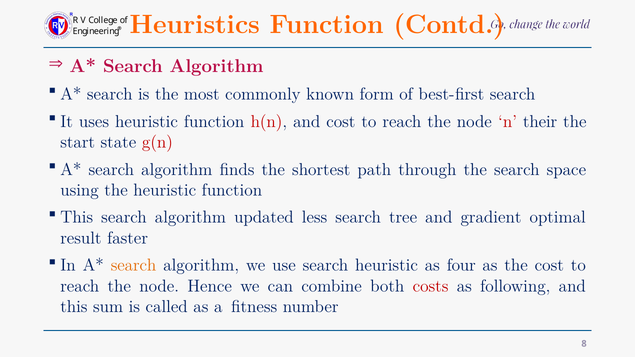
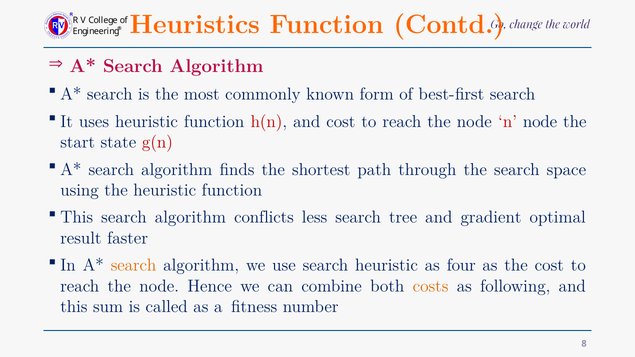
n their: their -> node
updated: updated -> conflicts
costs colour: red -> orange
